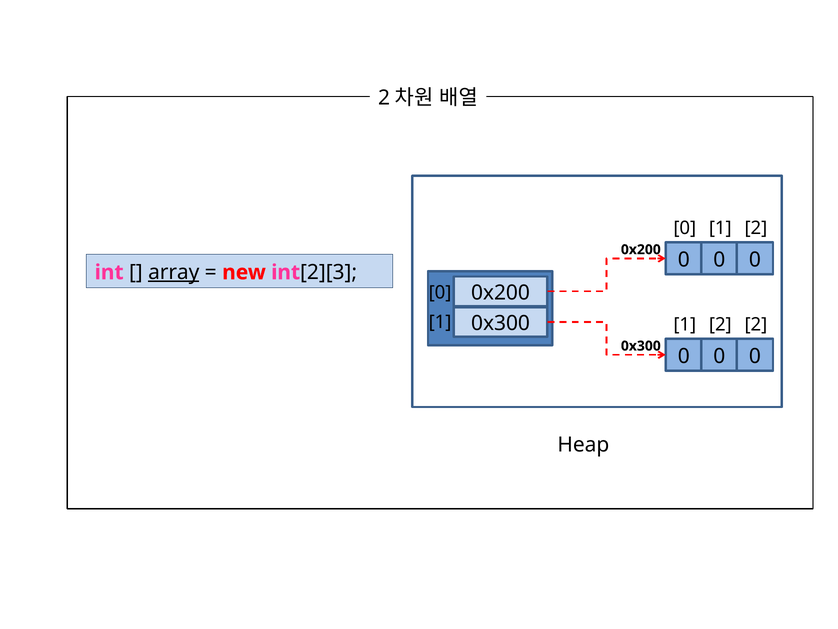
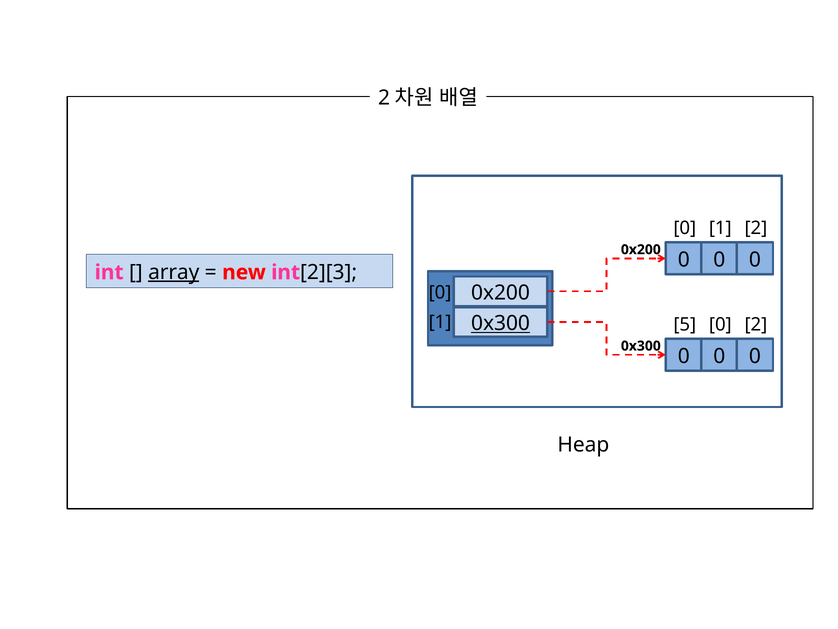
0x300 at (501, 323) underline: none -> present
1 at (685, 324): 1 -> 5
2 at (720, 324): 2 -> 0
